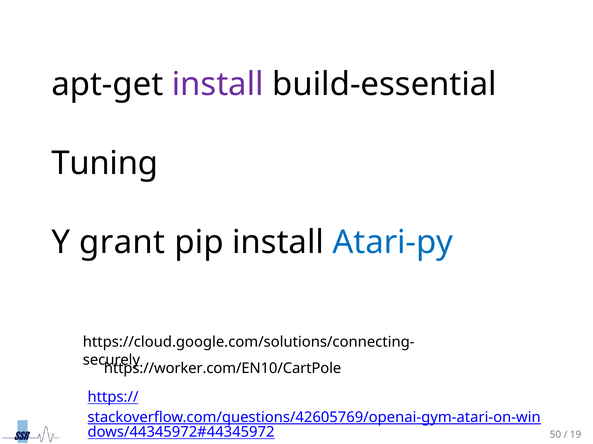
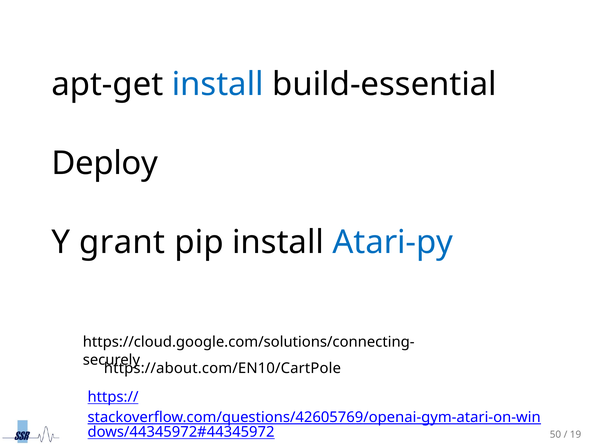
install at (218, 84) colour: purple -> blue
Tuning: Tuning -> Deploy
https://worker.com/EN10/CartPole: https://worker.com/EN10/CartPole -> https://about.com/EN10/CartPole
